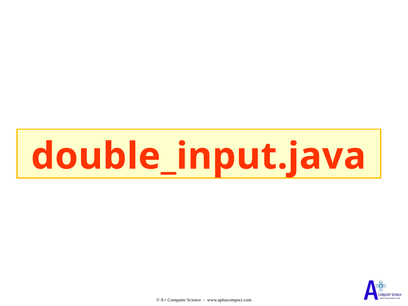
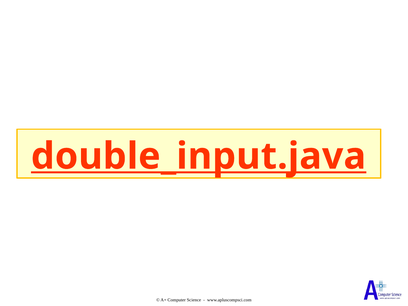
double_input.java underline: none -> present
